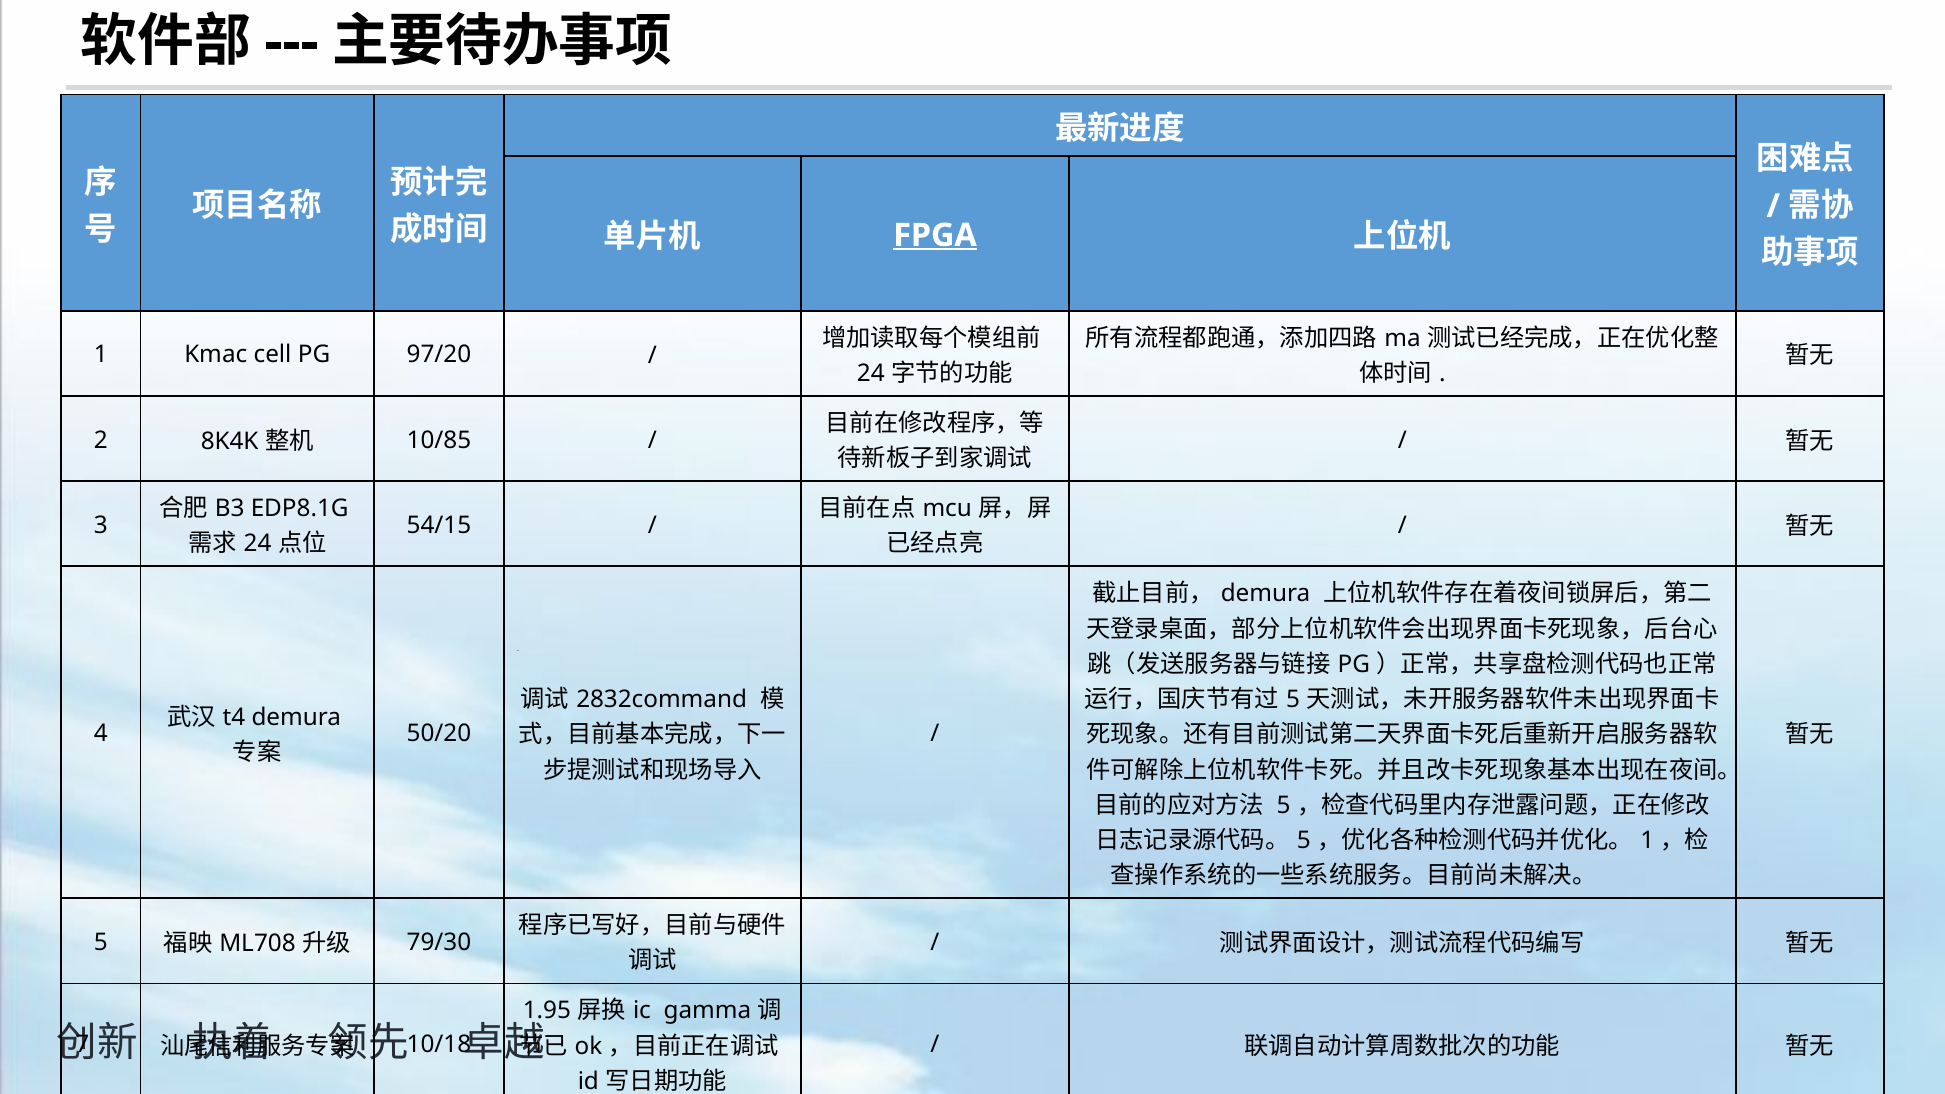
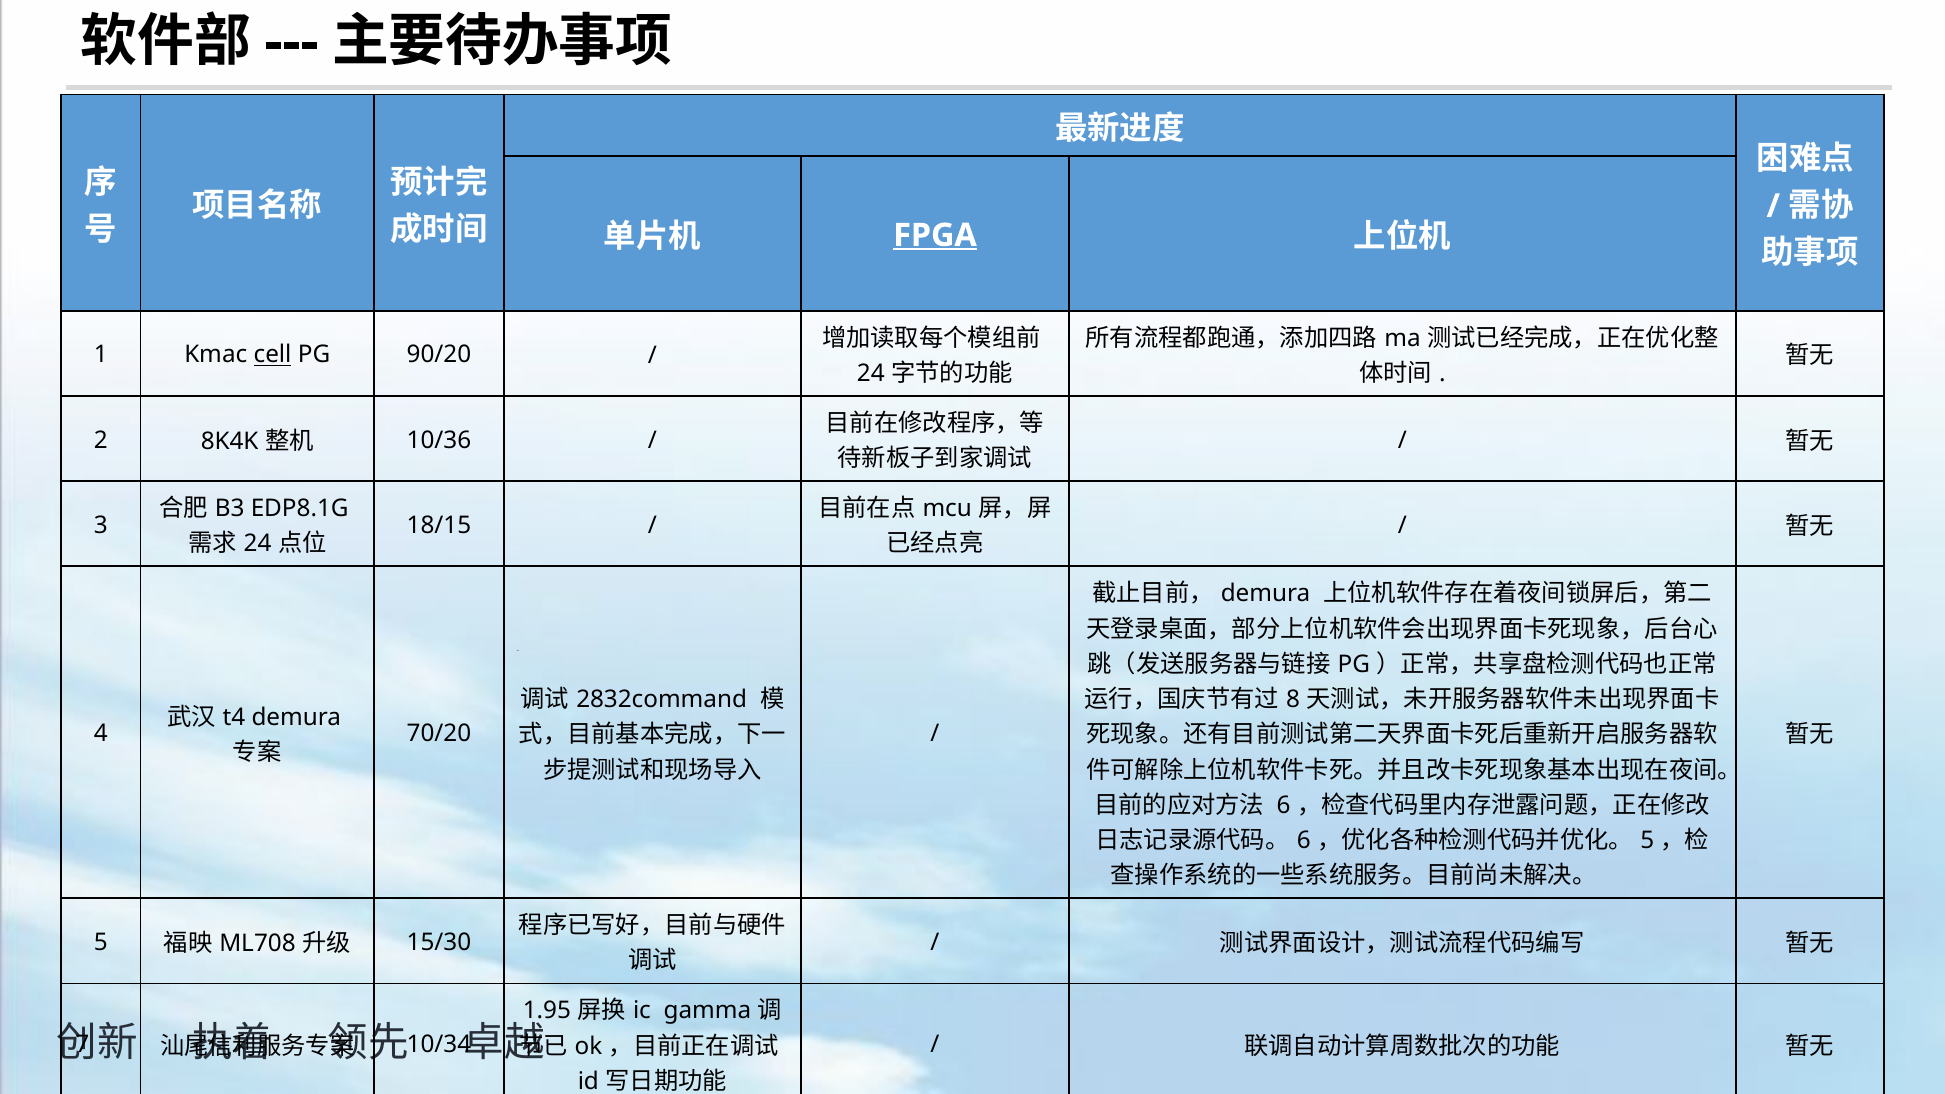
cell underline: none -> present
97/20: 97/20 -> 90/20
10/85: 10/85 -> 10/36
54/15: 54/15 -> 18/15
5 at (1293, 700): 5 -> 8
50/20: 50/20 -> 70/20
5 at (1284, 805): 5 -> 6
5 at (1304, 841): 5 -> 6
1 at (1647, 841): 1 -> 5
79/30: 79/30 -> 15/30
10/18: 10/18 -> 10/34
